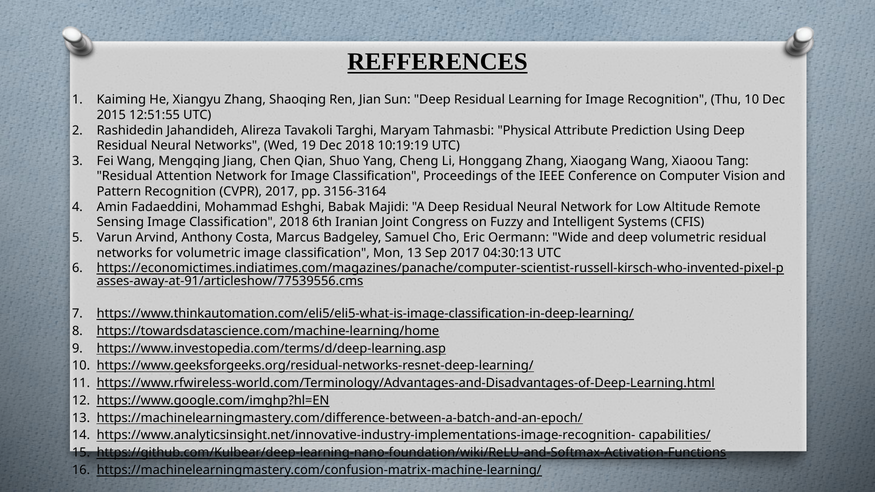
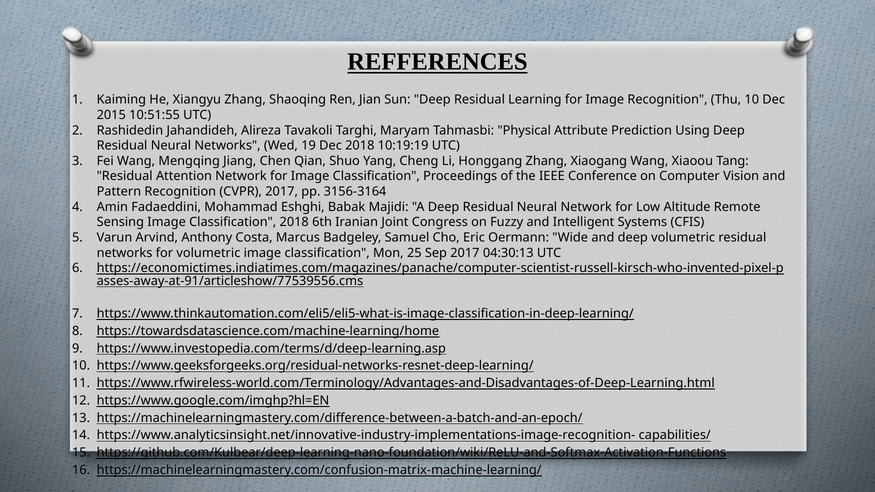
12:51:55: 12:51:55 -> 10:51:55
Mon 13: 13 -> 25
